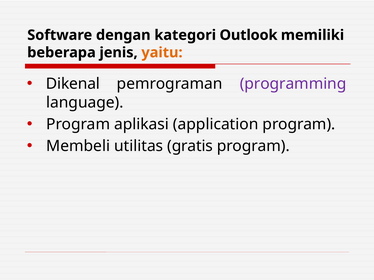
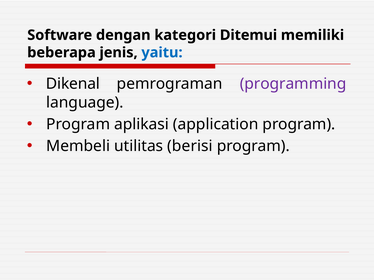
Outlook: Outlook -> Ditemui
yaitu colour: orange -> blue
gratis: gratis -> berisi
